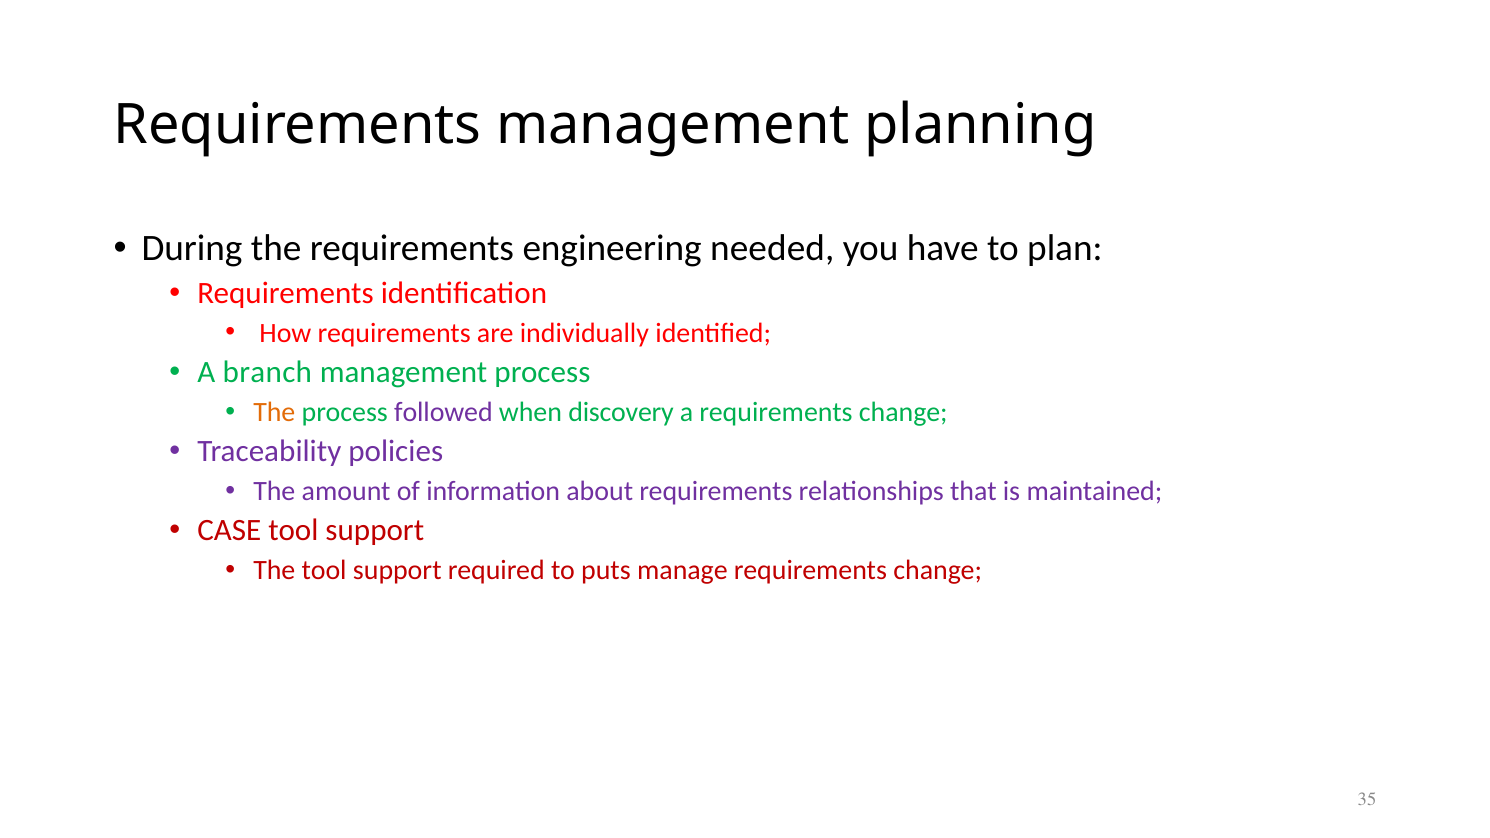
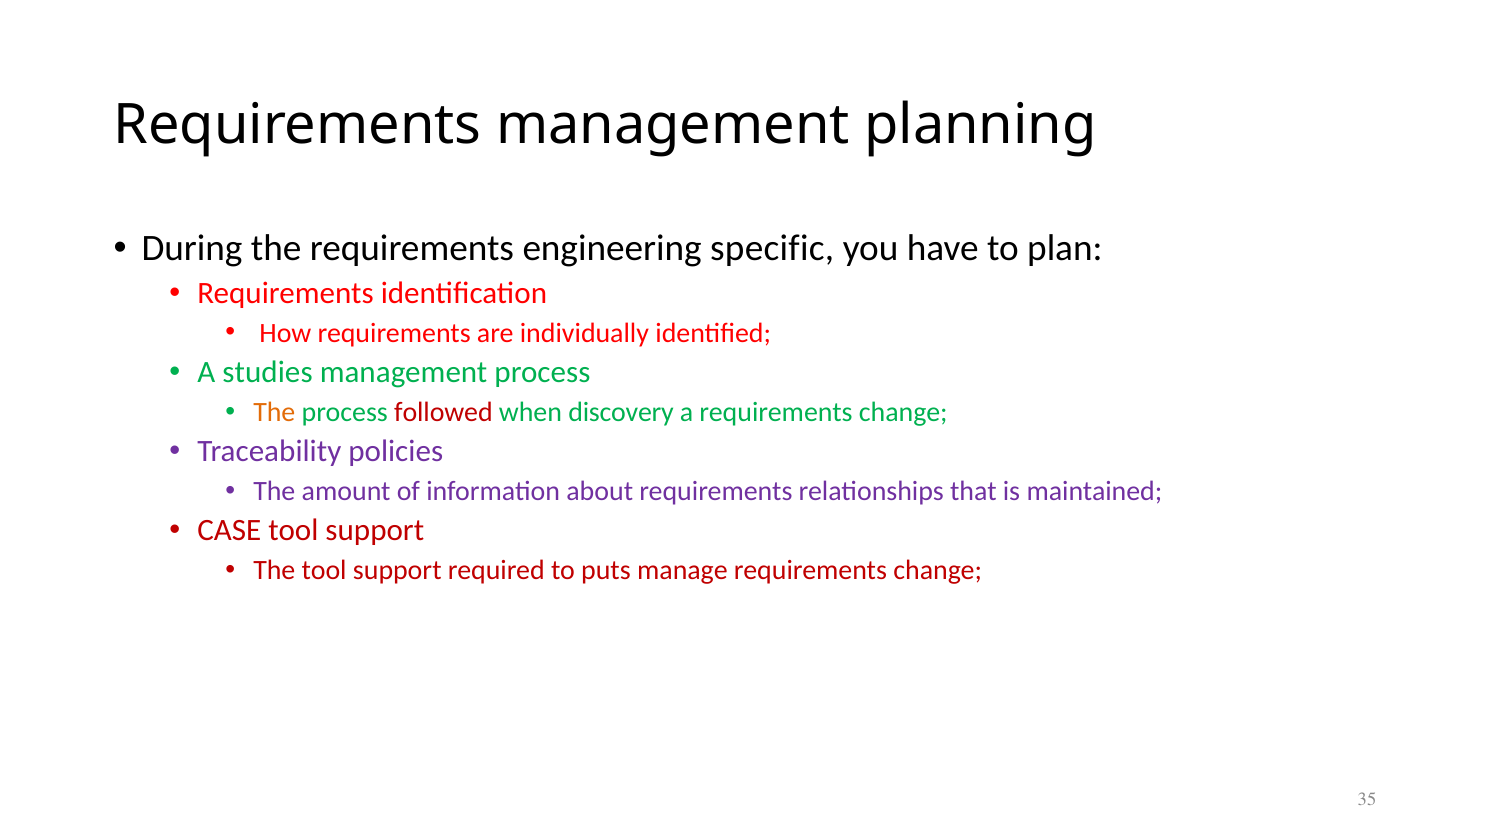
needed: needed -> specific
branch: branch -> studies
followed colour: purple -> red
